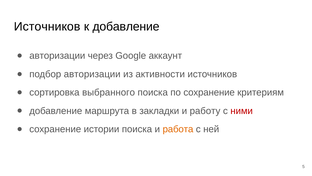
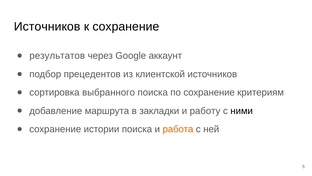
к добавление: добавление -> сохранение
авторизации at (57, 56): авторизации -> результатов
подбор авторизации: авторизации -> прецедентов
активности: активности -> клиентской
ними colour: red -> black
